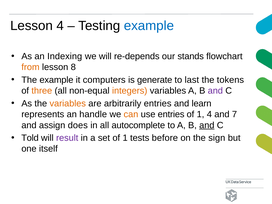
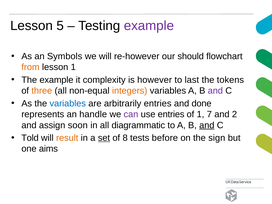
Lesson 4: 4 -> 5
example at (149, 26) colour: blue -> purple
Indexing: Indexing -> Symbols
re-depends: re-depends -> re-however
stands: stands -> should
lesson 8: 8 -> 1
computers: computers -> complexity
generate: generate -> however
variables at (68, 103) colour: orange -> blue
learn: learn -> done
can colour: orange -> purple
1 4: 4 -> 7
7: 7 -> 2
does: does -> soon
autocomplete: autocomplete -> diagrammatic
result colour: purple -> orange
set underline: none -> present
1 at (125, 138): 1 -> 8
itself: itself -> aims
